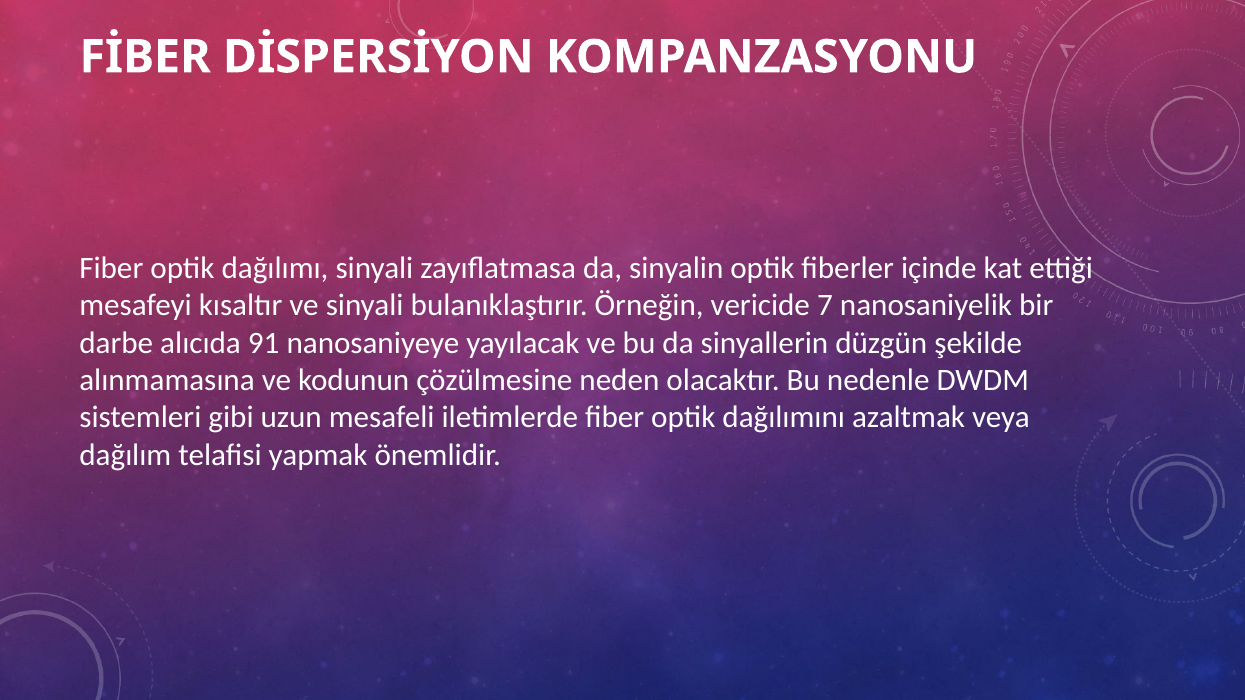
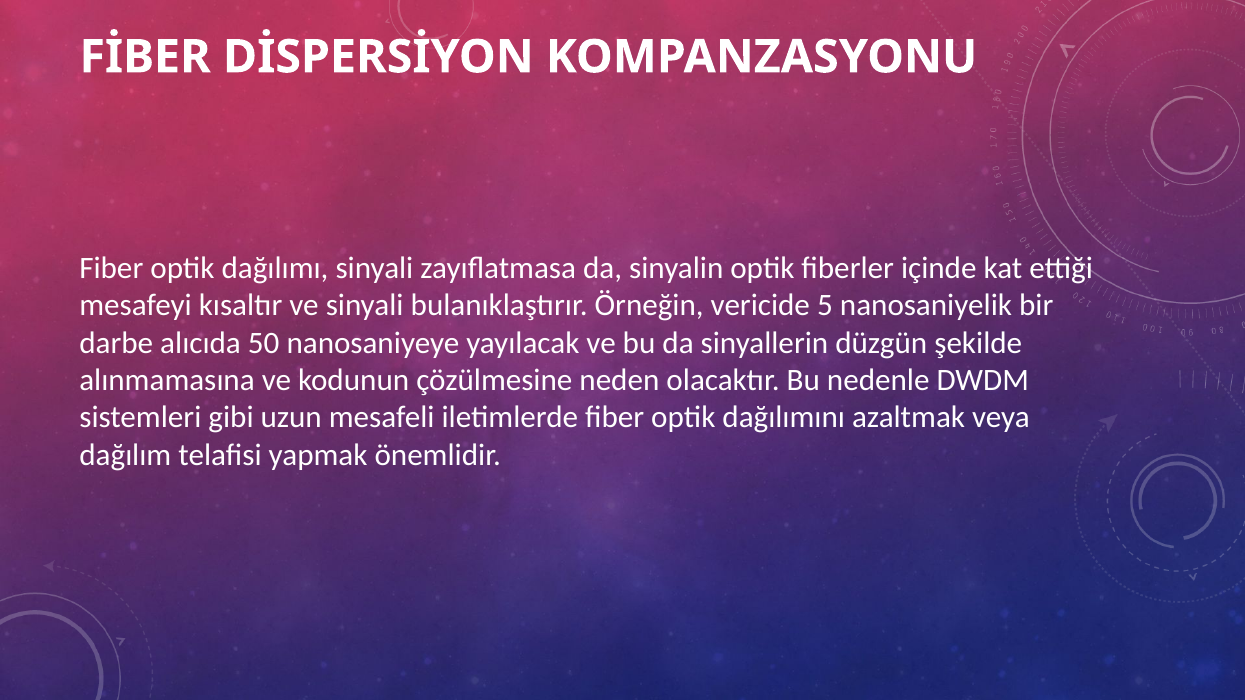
7: 7 -> 5
91: 91 -> 50
